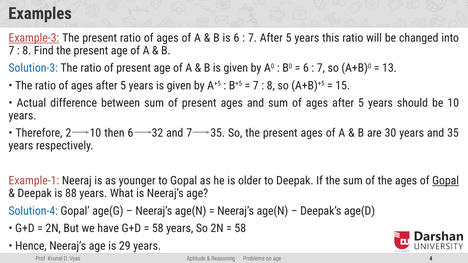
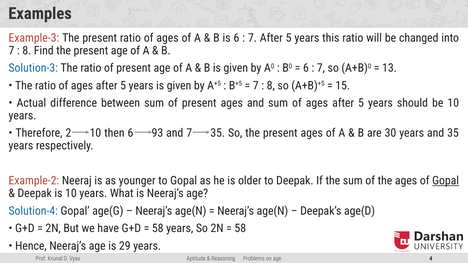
Example-3 underline: present -> none
32: 32 -> 93
Example-1: Example-1 -> Example-2
is 88: 88 -> 10
